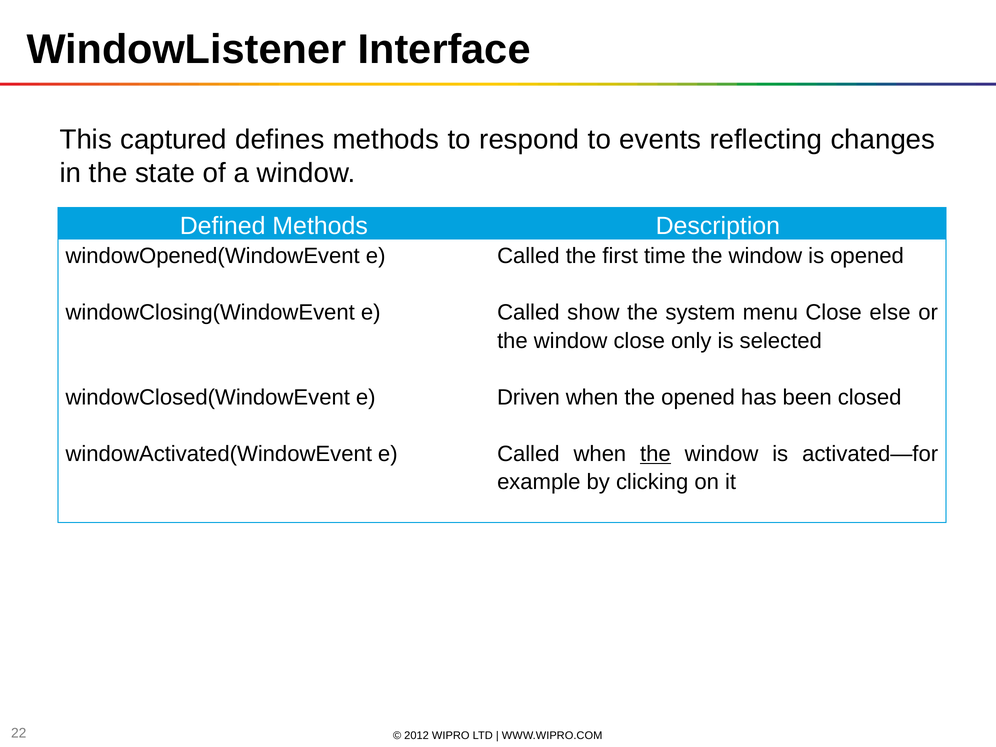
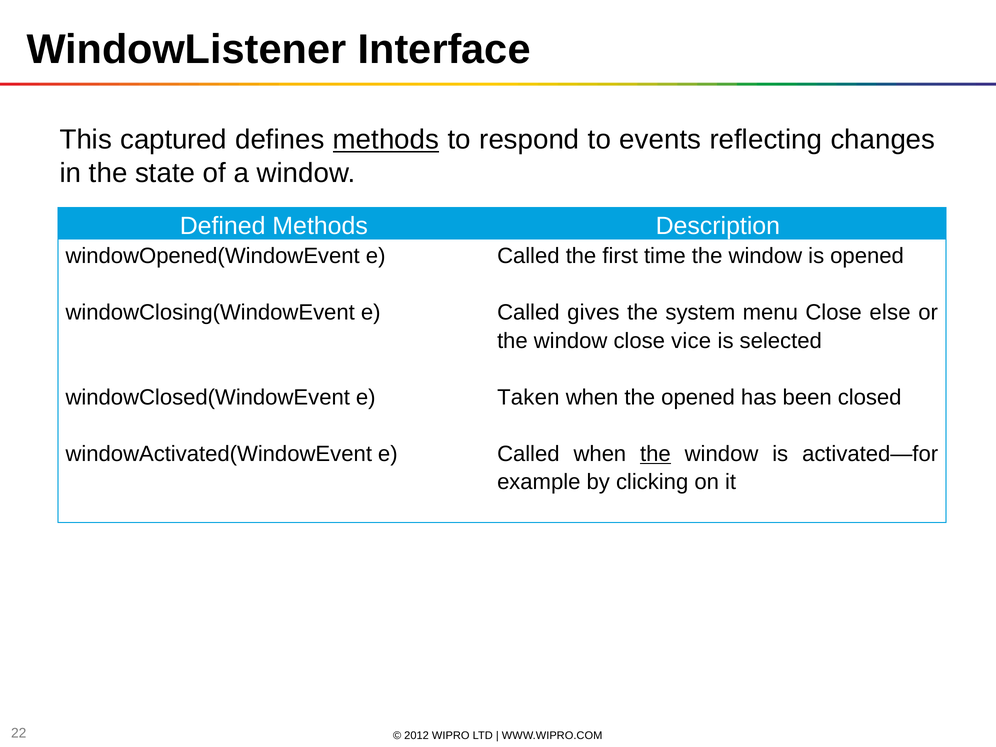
methods at (386, 140) underline: none -> present
show: show -> gives
only: only -> vice
Driven: Driven -> Taken
